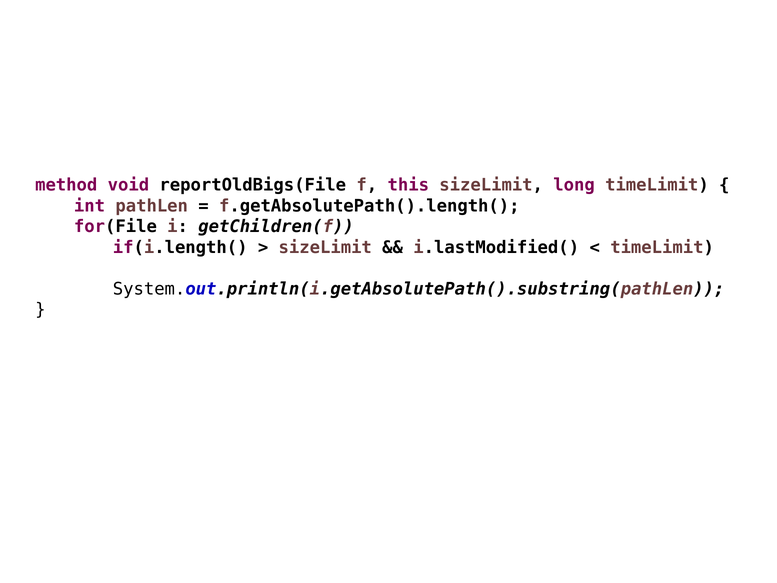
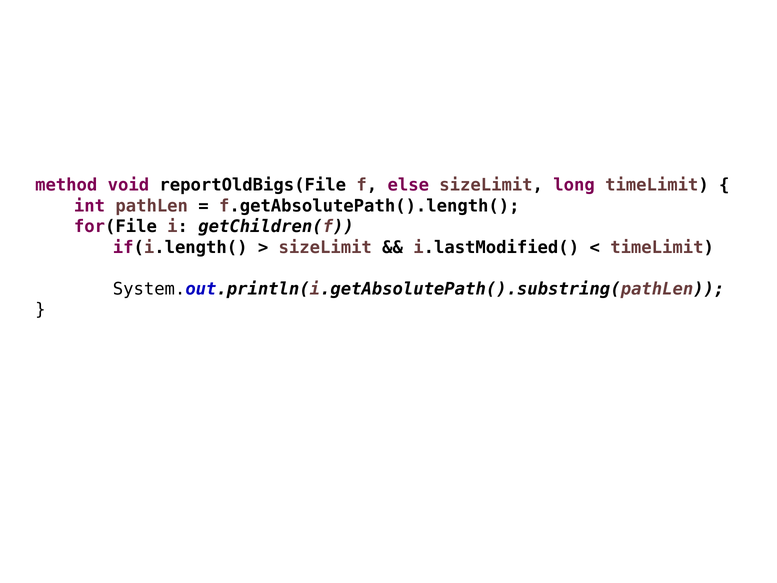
this: this -> else
